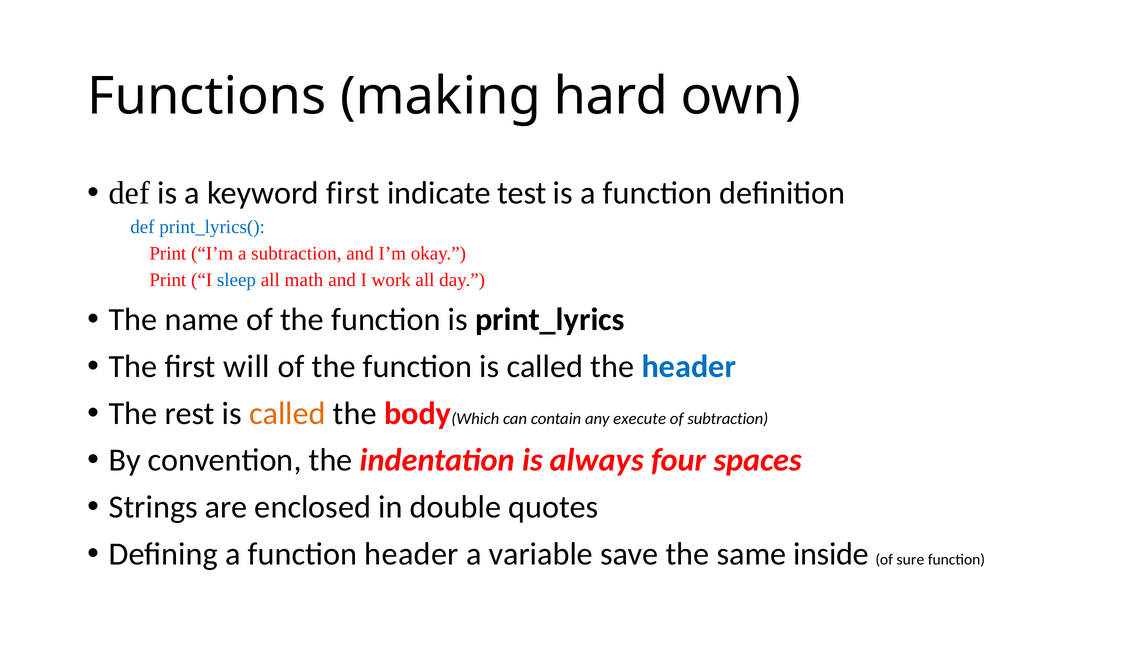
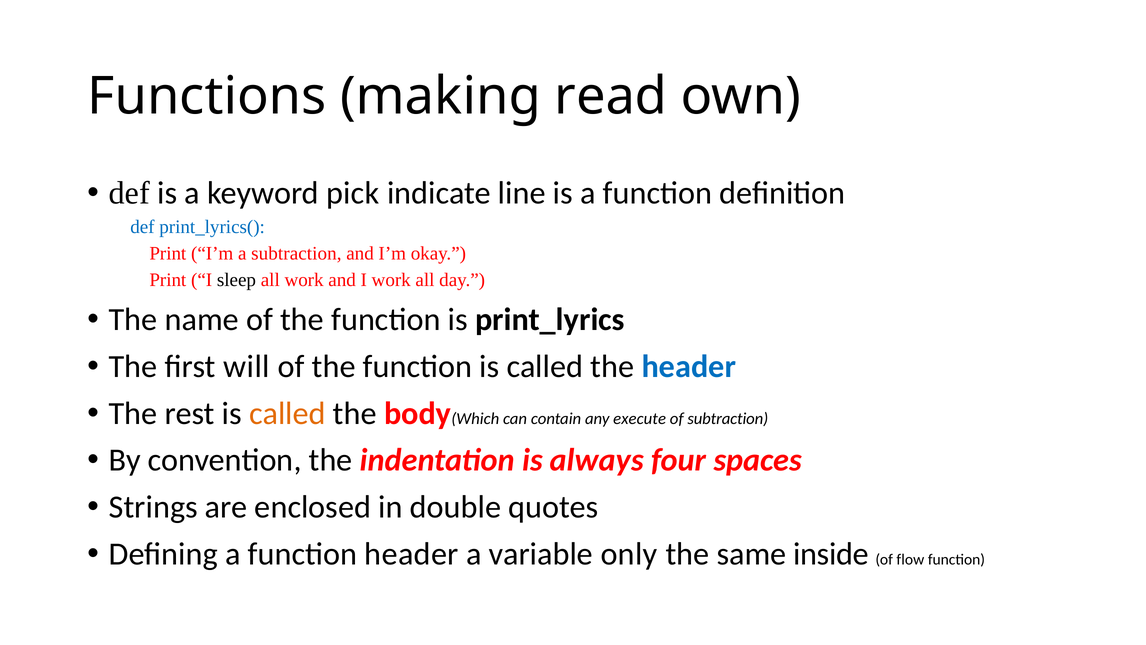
hard: hard -> read
keyword first: first -> pick
test: test -> line
sleep colour: blue -> black
all math: math -> work
save: save -> only
sure: sure -> flow
